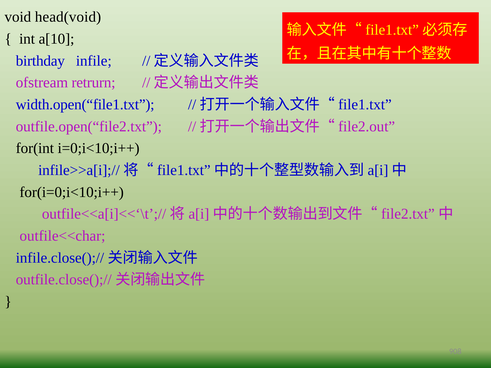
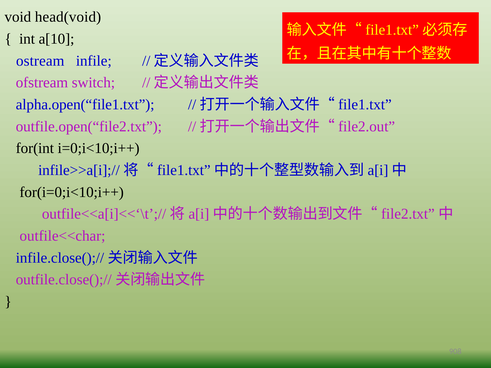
birthday: birthday -> ostream
retrurn: retrurn -> switch
width.open(“file1.txt: width.open(“file1.txt -> alpha.open(“file1.txt
